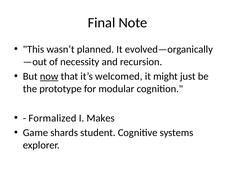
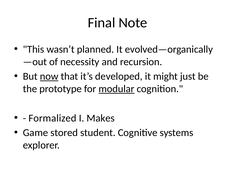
welcomed: welcomed -> developed
modular underline: none -> present
shards: shards -> stored
